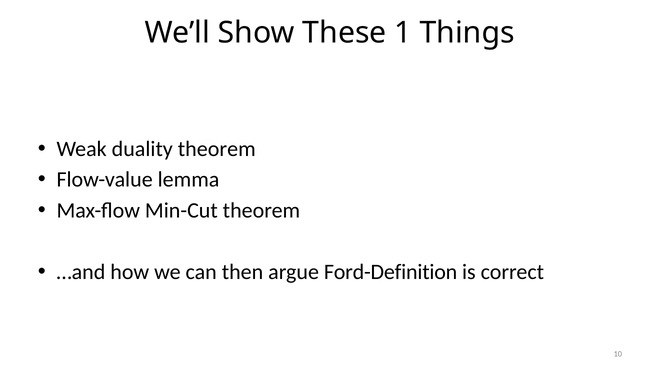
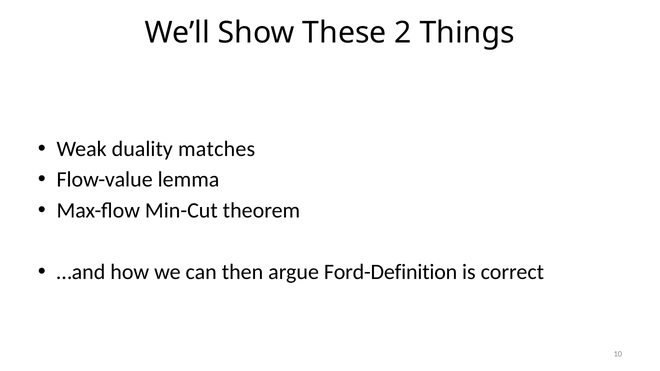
1: 1 -> 2
duality theorem: theorem -> matches
